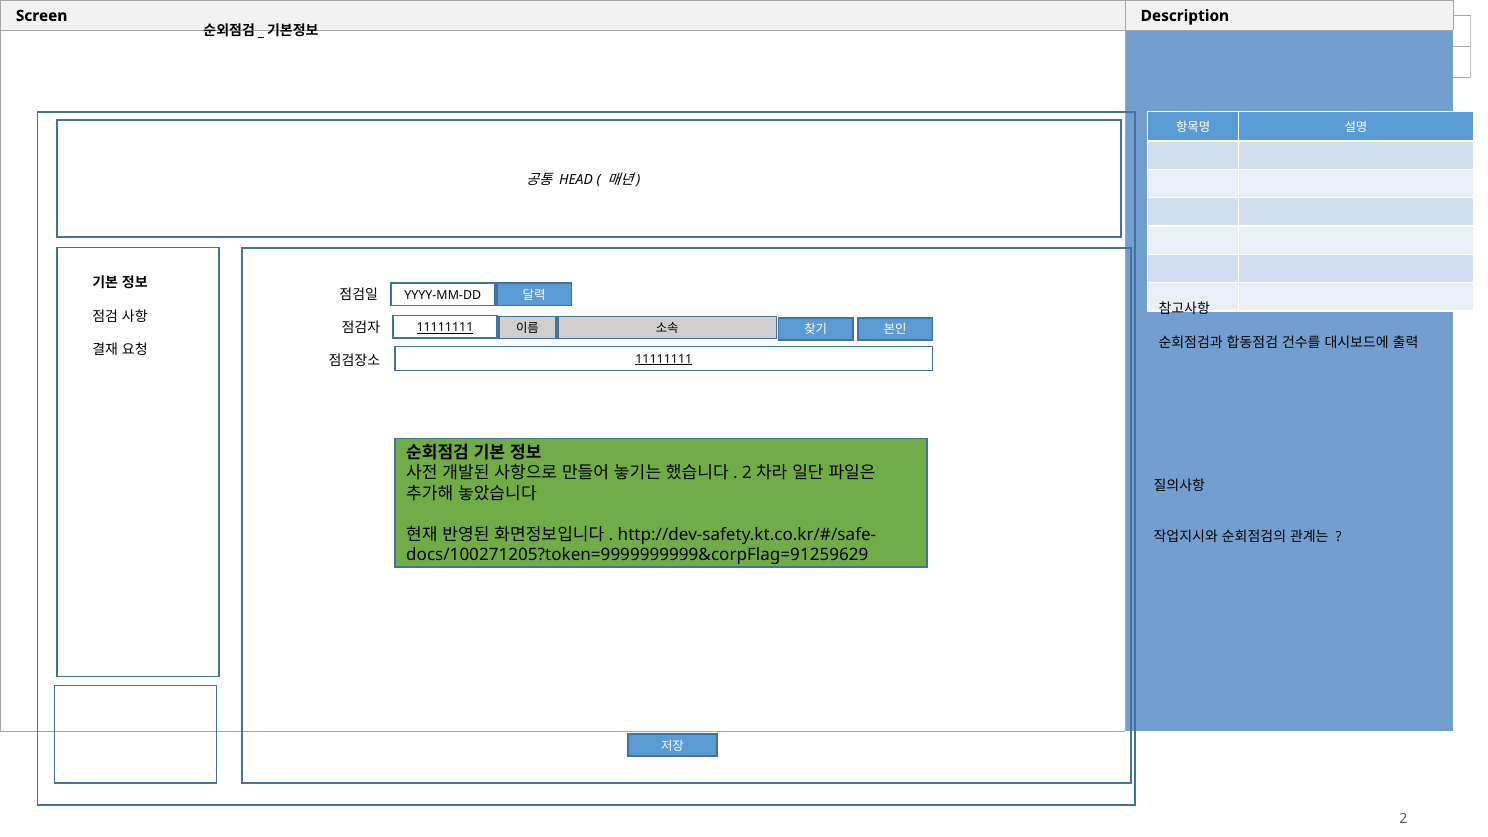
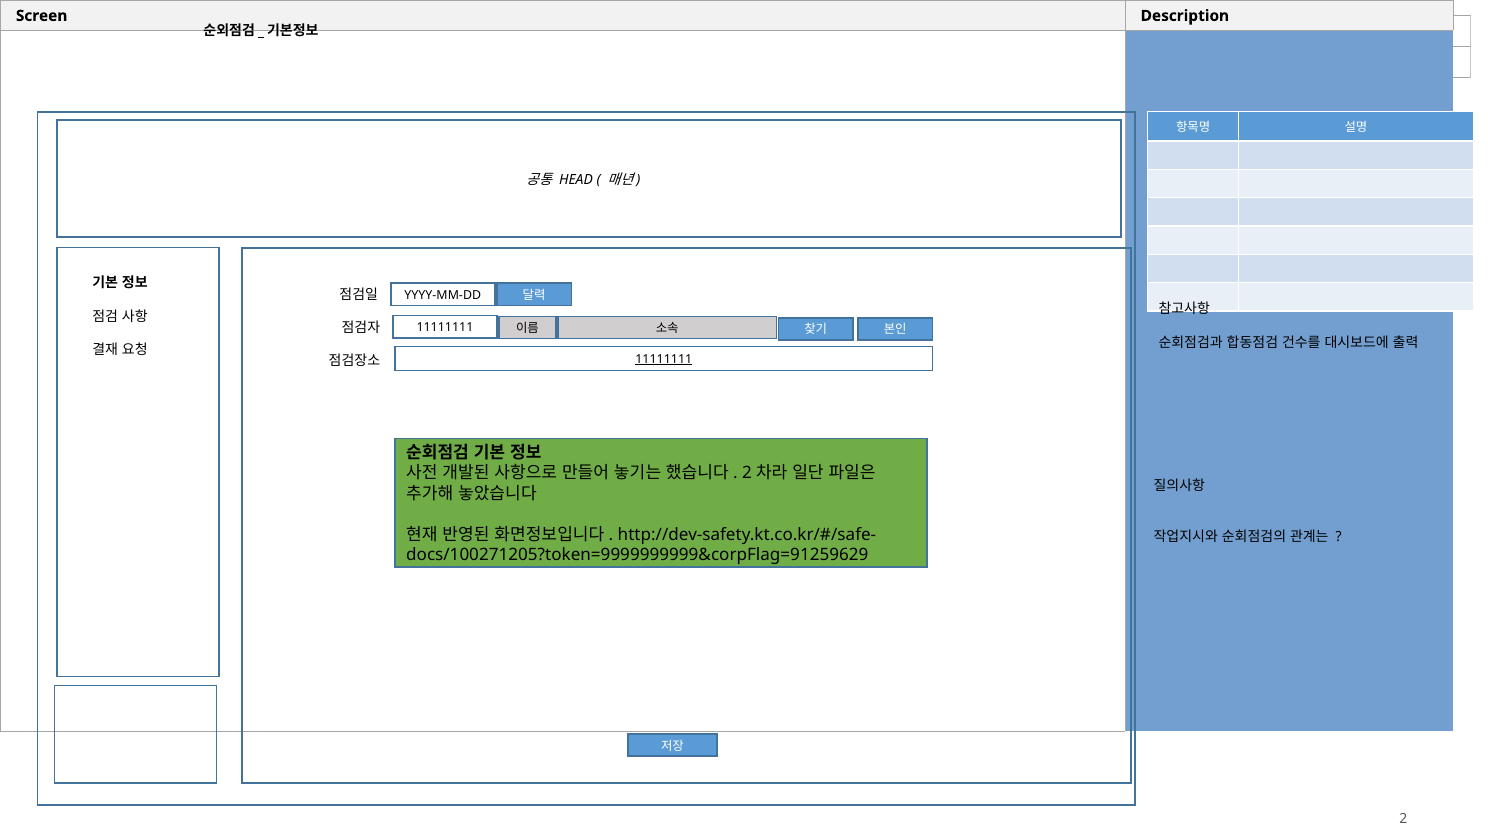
11111111 at (445, 328) underline: present -> none
